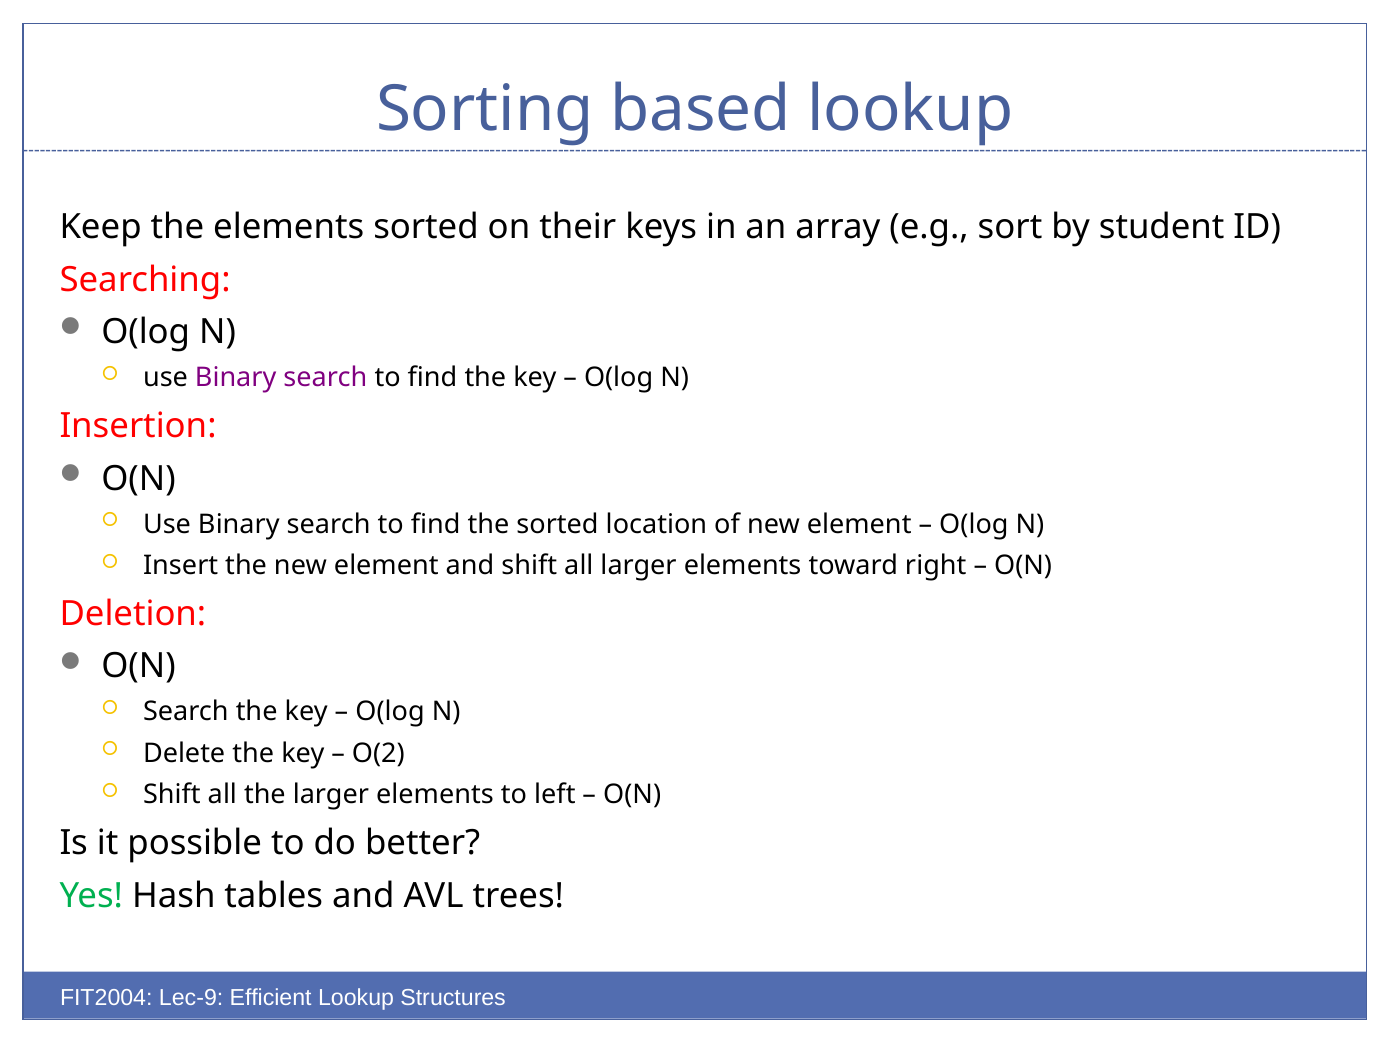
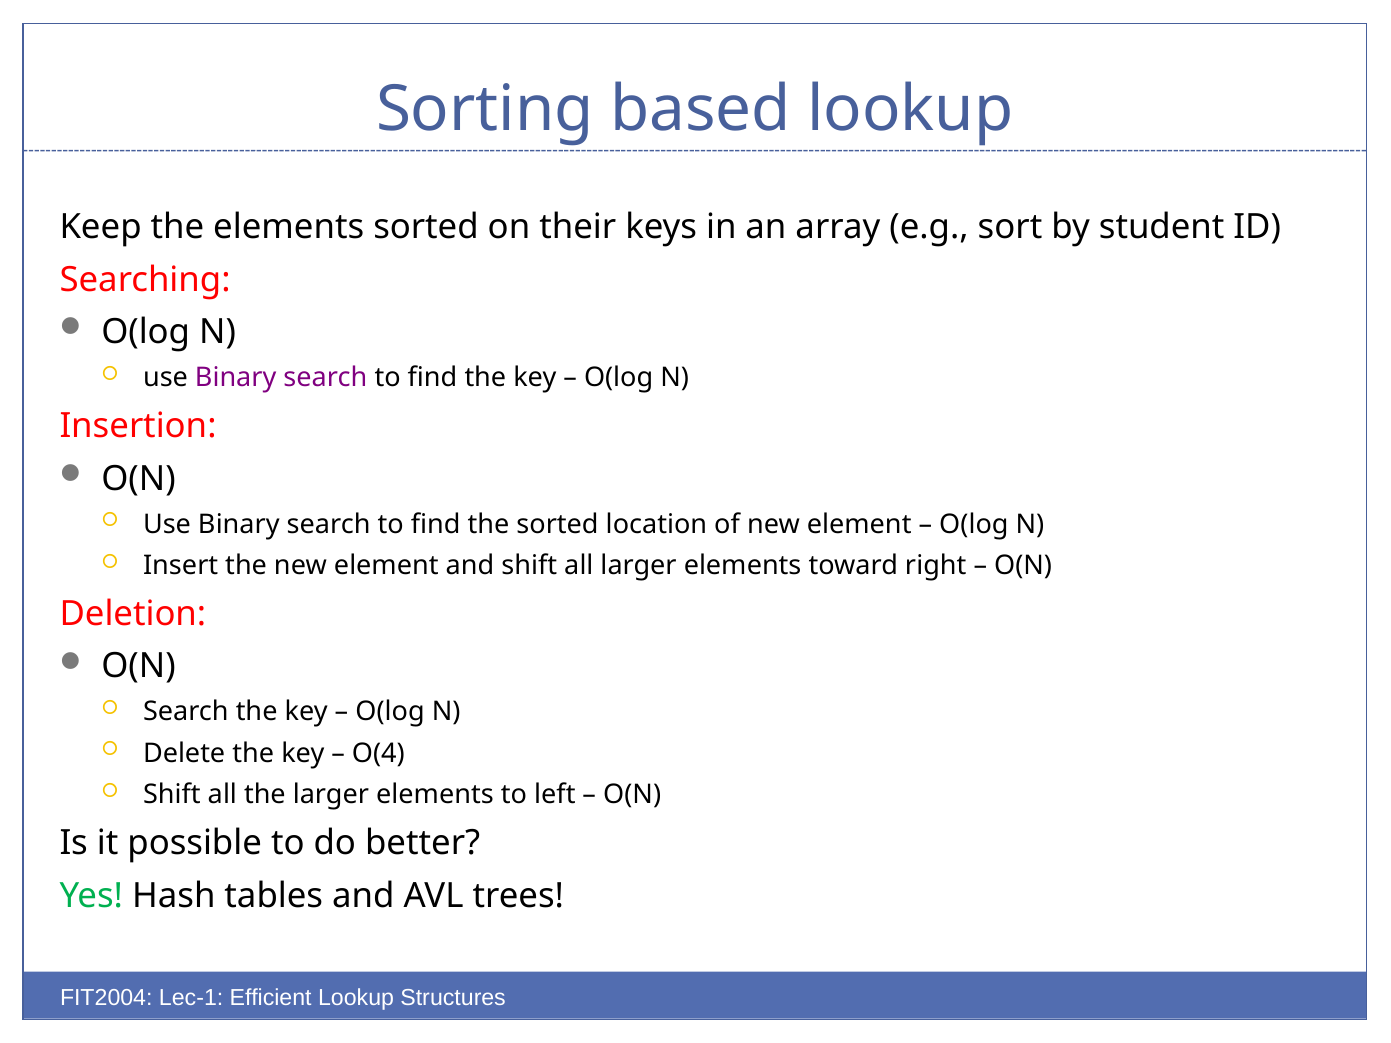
O(2: O(2 -> O(4
Lec-9: Lec-9 -> Lec-1
